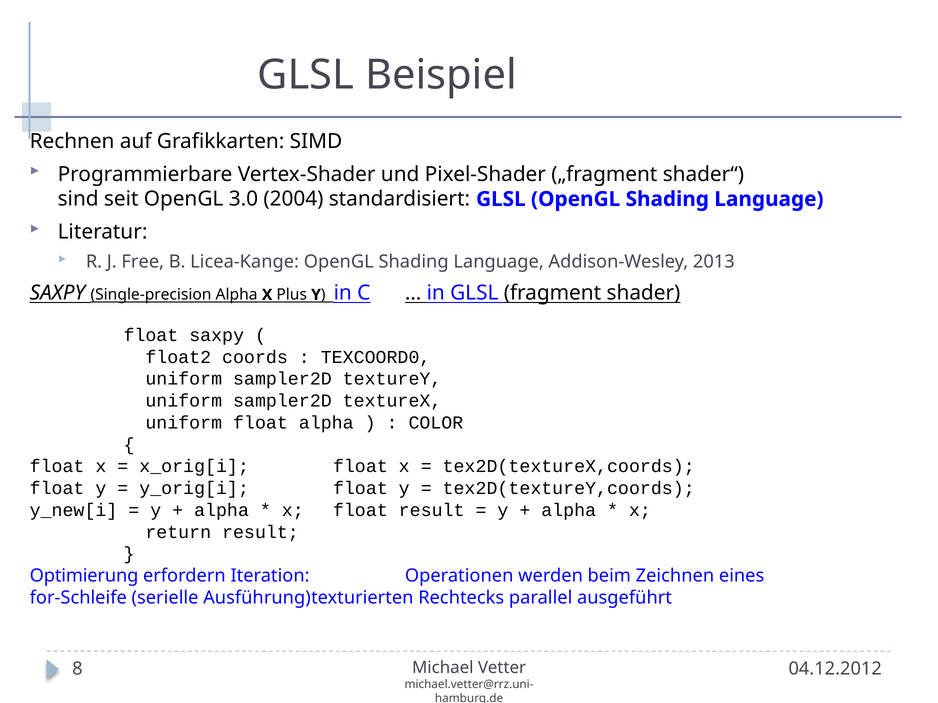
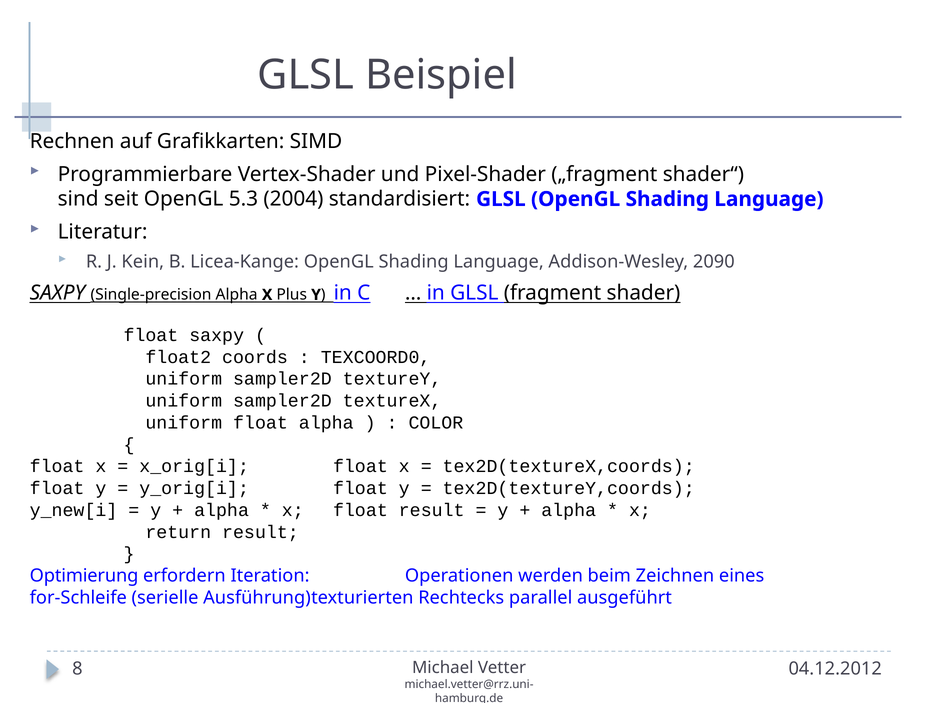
3.0: 3.0 -> 5.3
Free: Free -> Kein
2013: 2013 -> 2090
